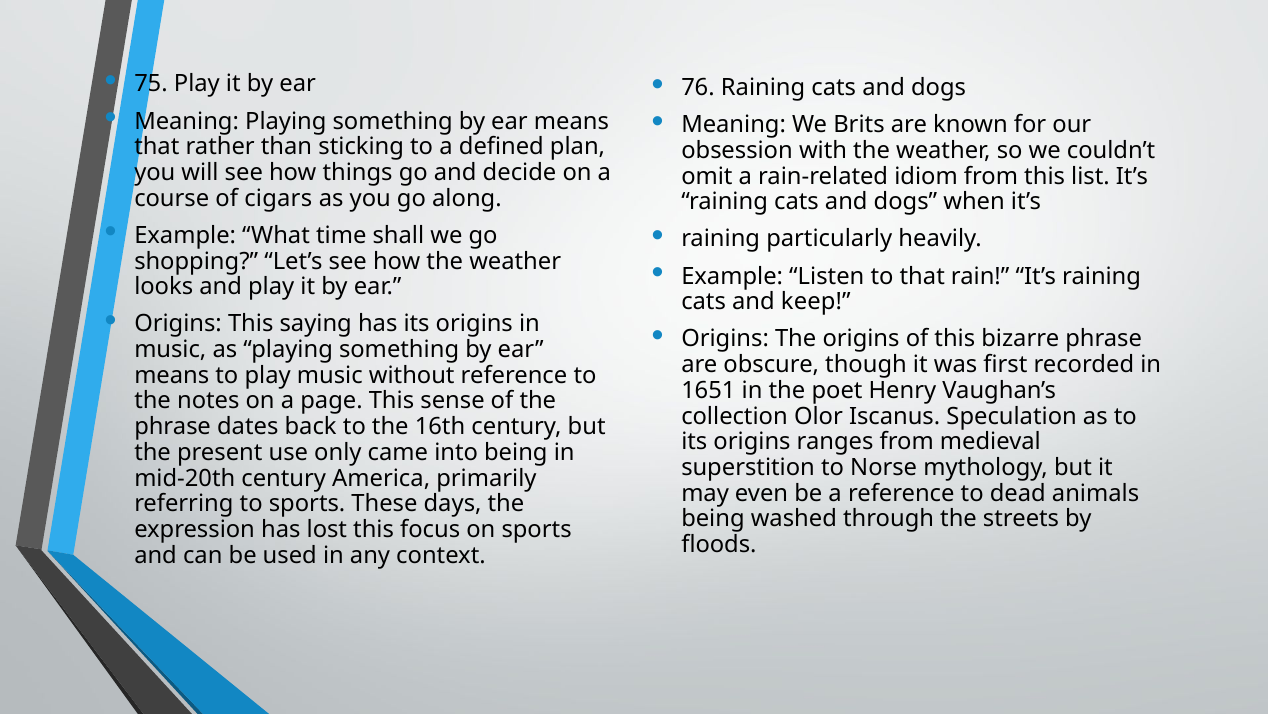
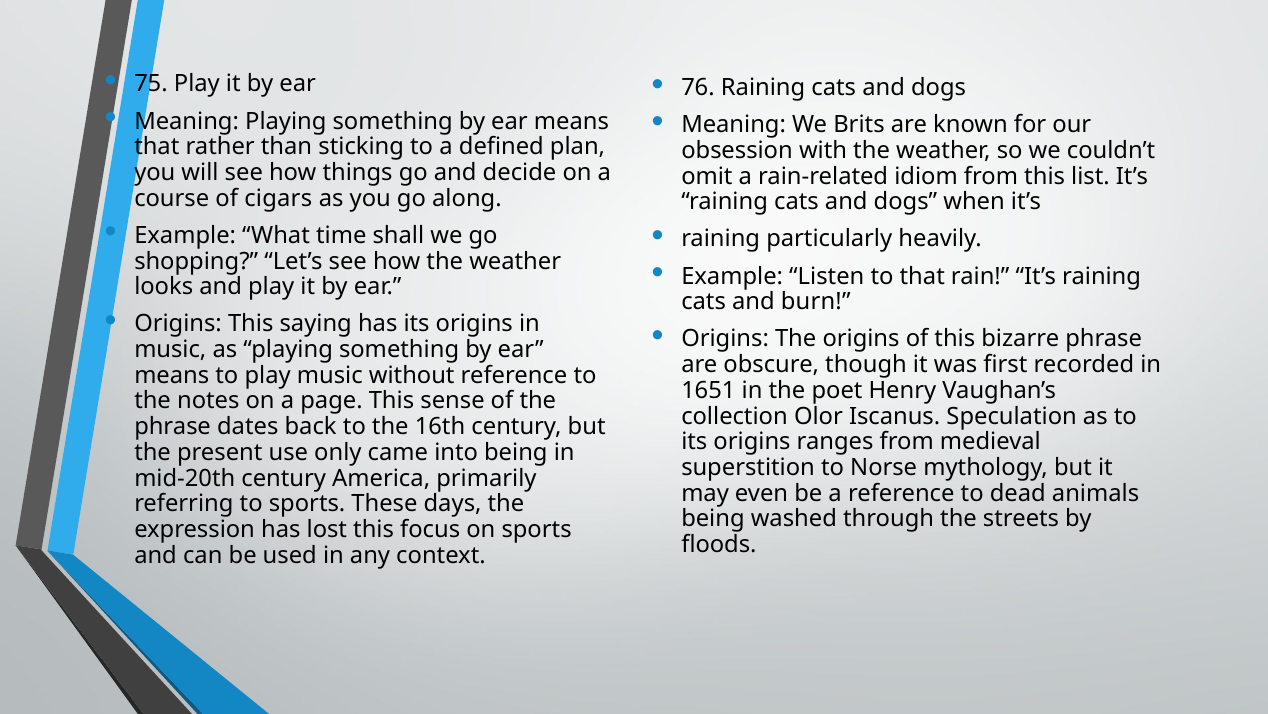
keep: keep -> burn
